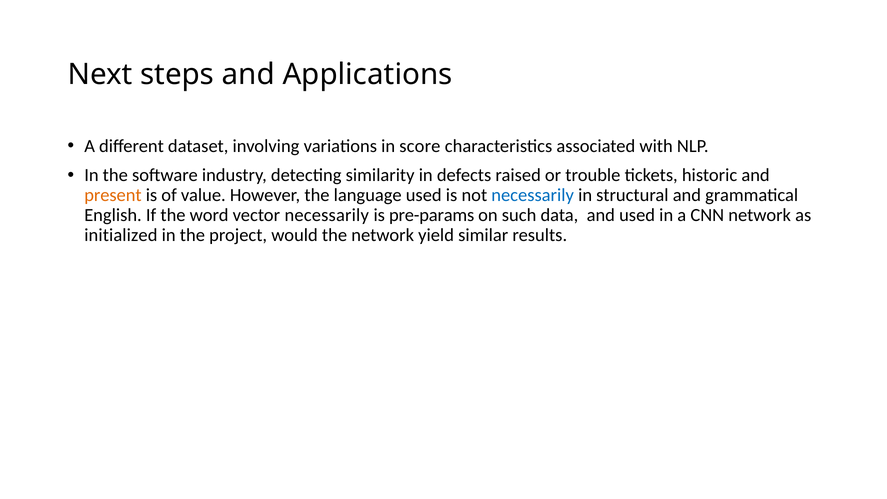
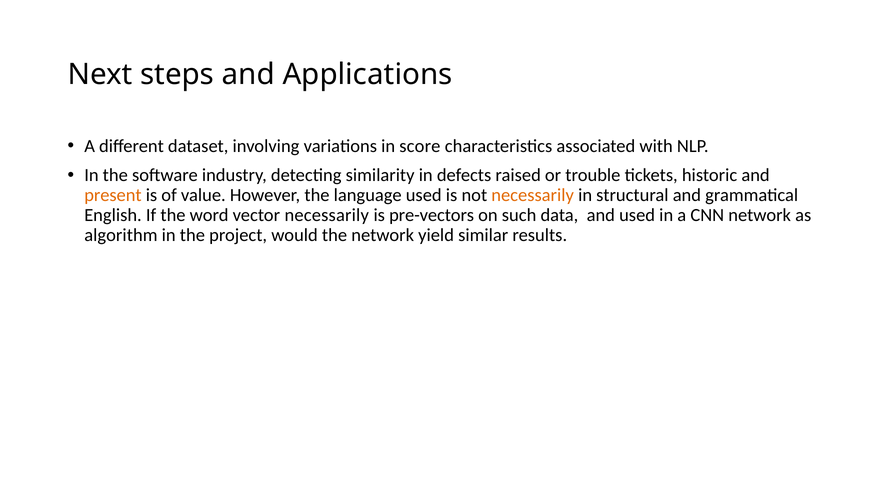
necessarily at (533, 195) colour: blue -> orange
pre-params: pre-params -> pre-vectors
initialized: initialized -> algorithm
